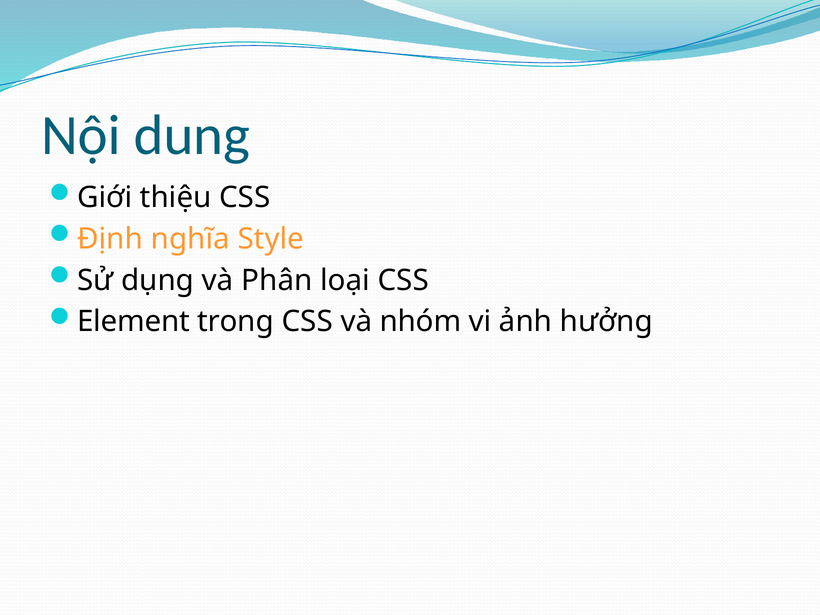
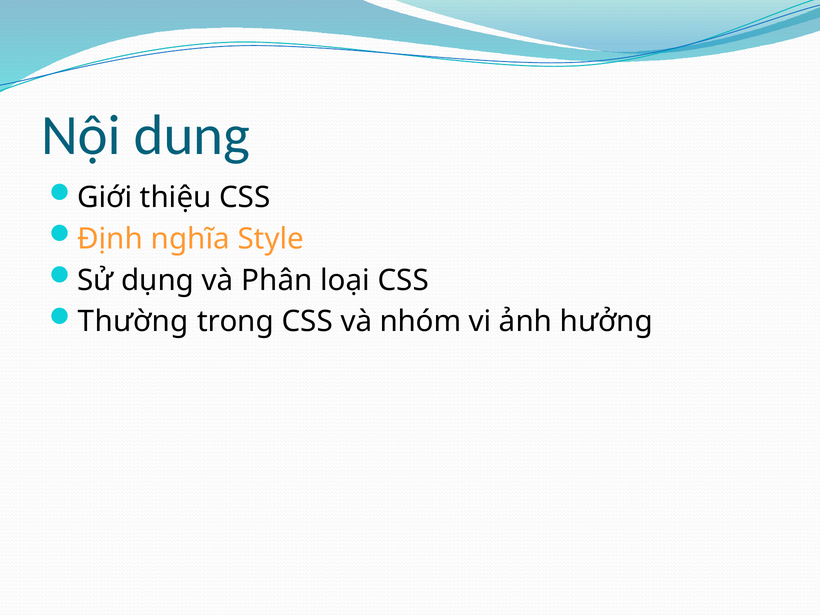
Element: Element -> Thường
